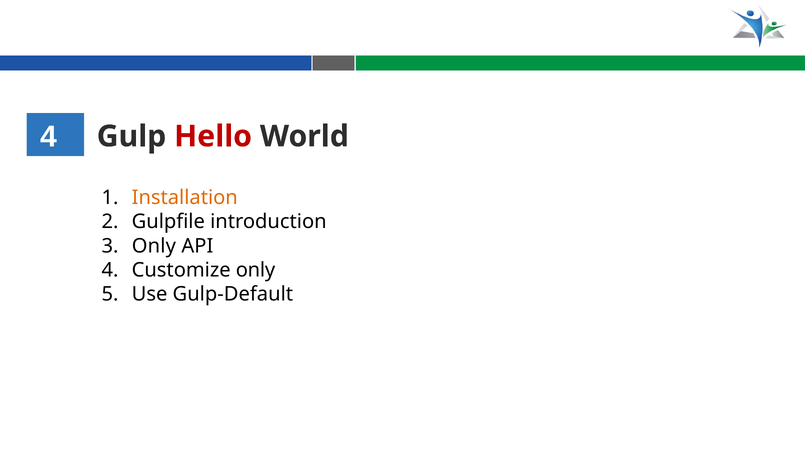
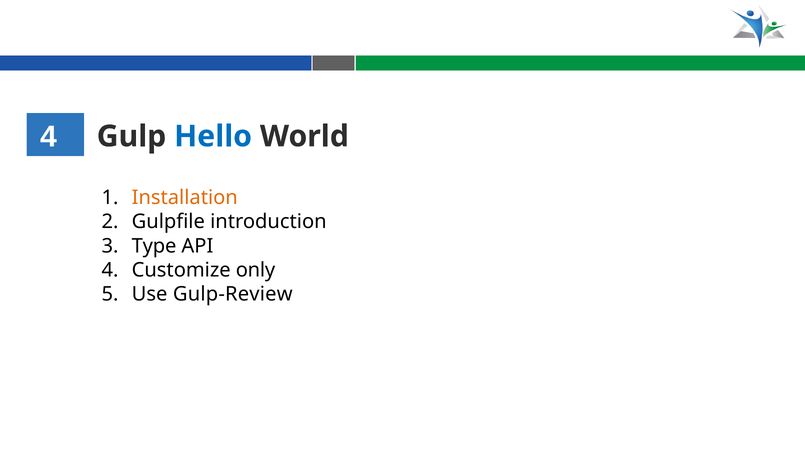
Hello colour: red -> blue
Only at (154, 246): Only -> Type
Gulp-Default: Gulp-Default -> Gulp-Review
